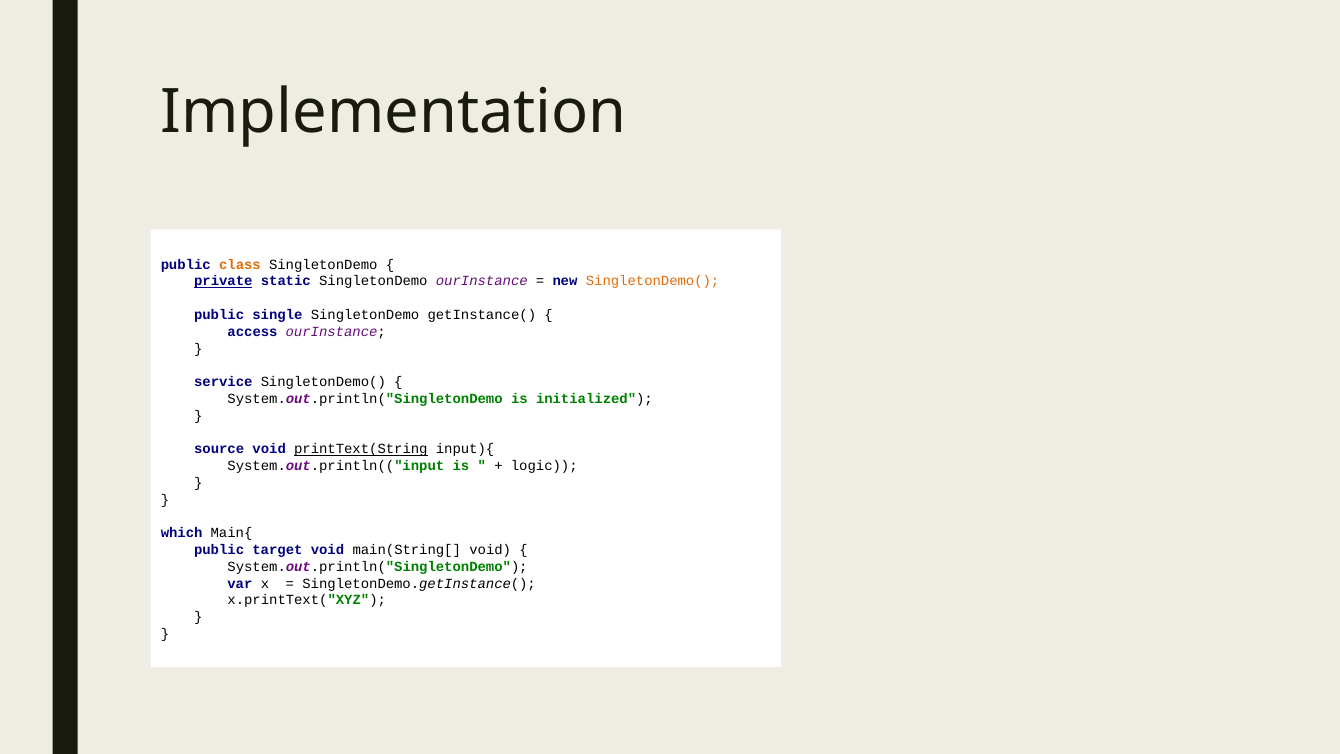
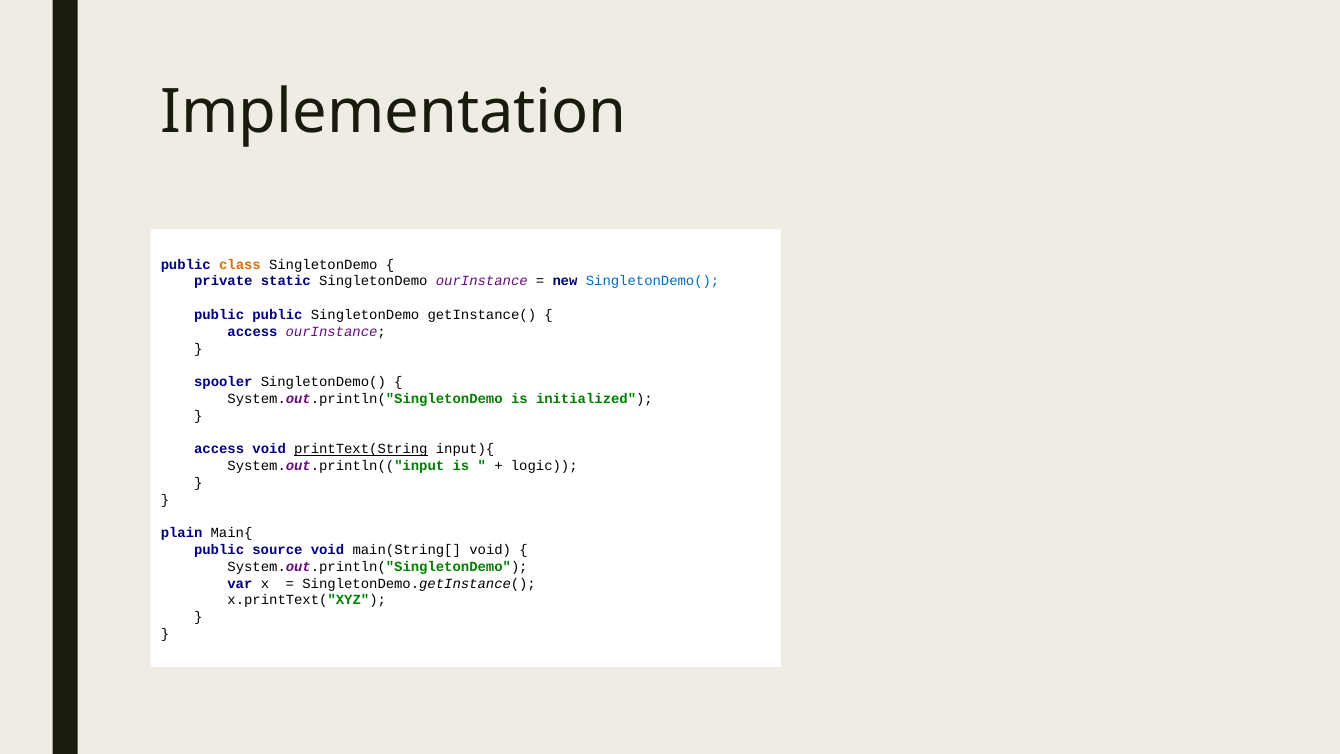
private underline: present -> none
SingletonDemo( at (653, 281) colour: orange -> blue
public single: single -> public
service: service -> spooler
source at (219, 449): source -> access
which: which -> plain
target: target -> source
